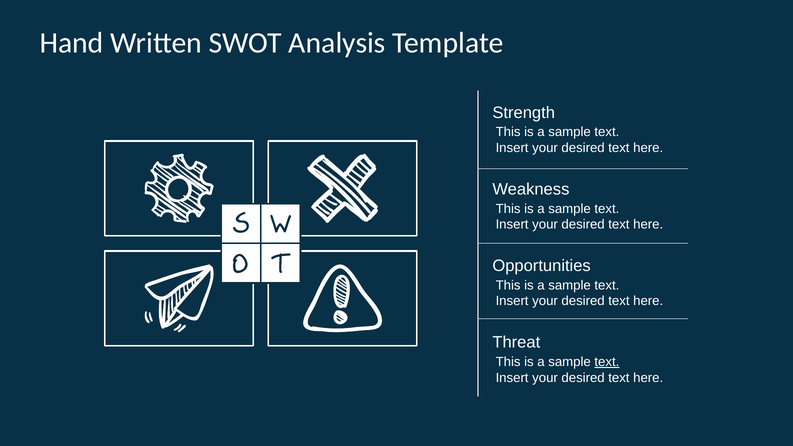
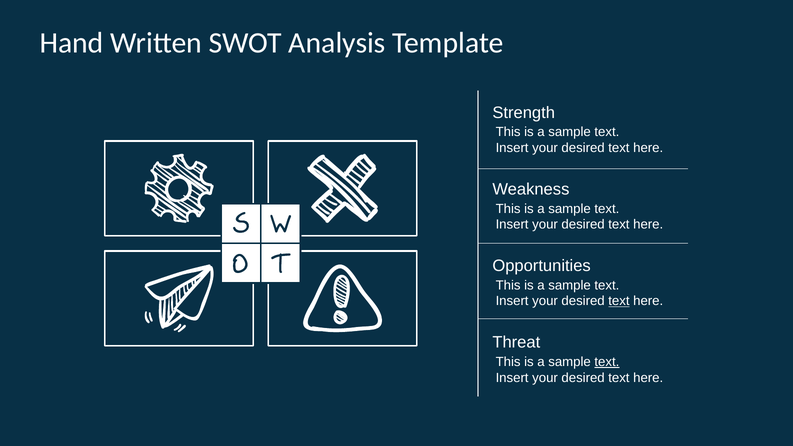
text at (619, 301) underline: none -> present
